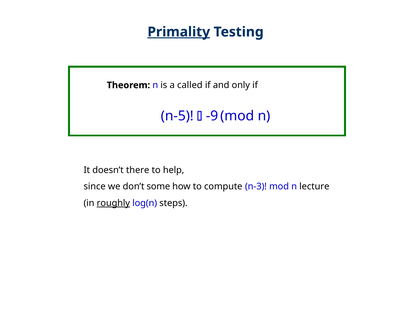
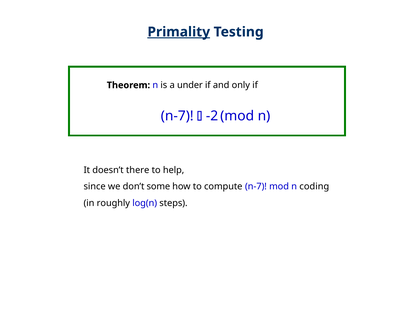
called: called -> under
n-5 at (177, 116): n-5 -> n-7
-9: -9 -> -2
compute n-3: n-3 -> n-7
lecture: lecture -> coding
roughly underline: present -> none
